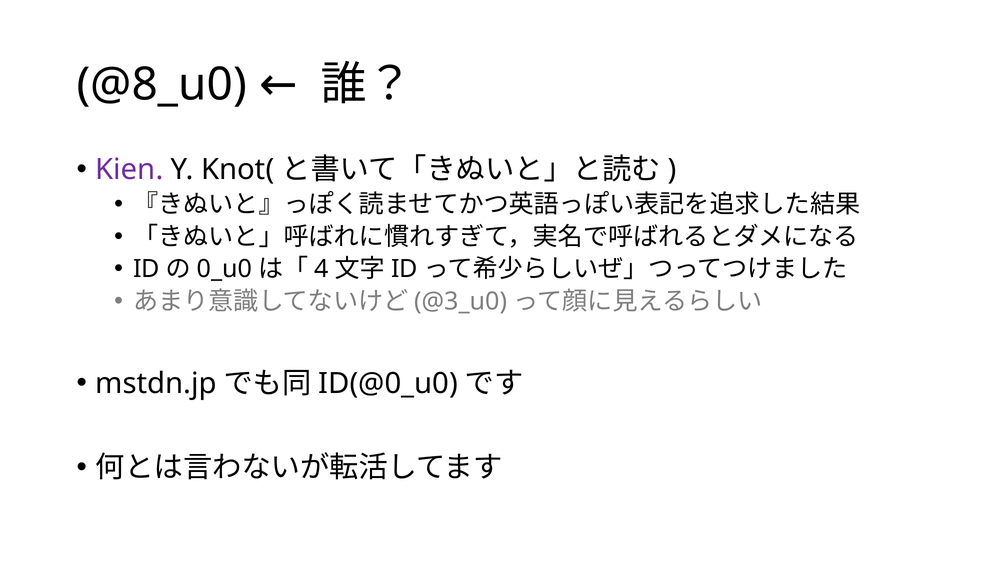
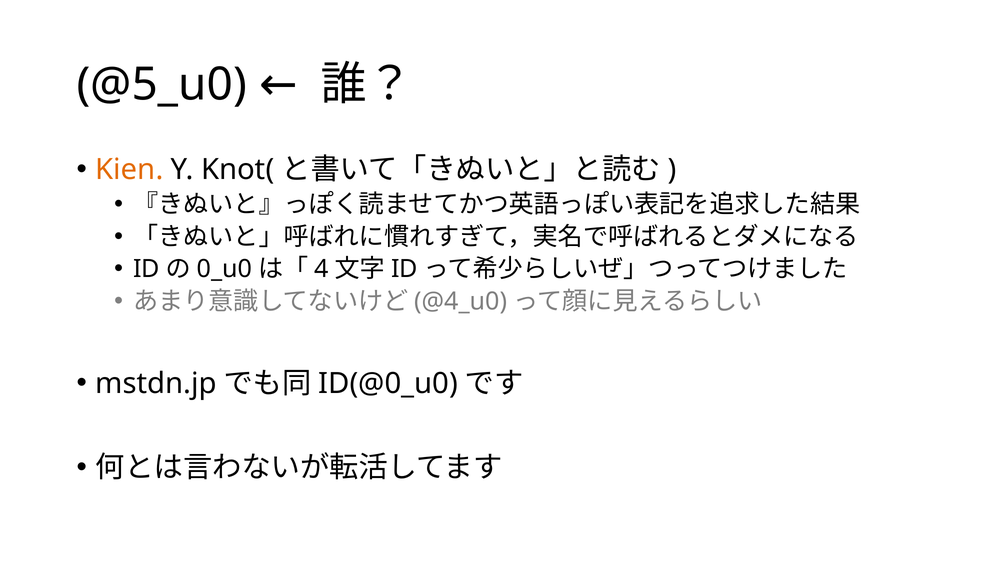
@8_u0: @8_u0 -> @5_u0
Kien colour: purple -> orange
@3_u0: @3_u0 -> @4_u0
